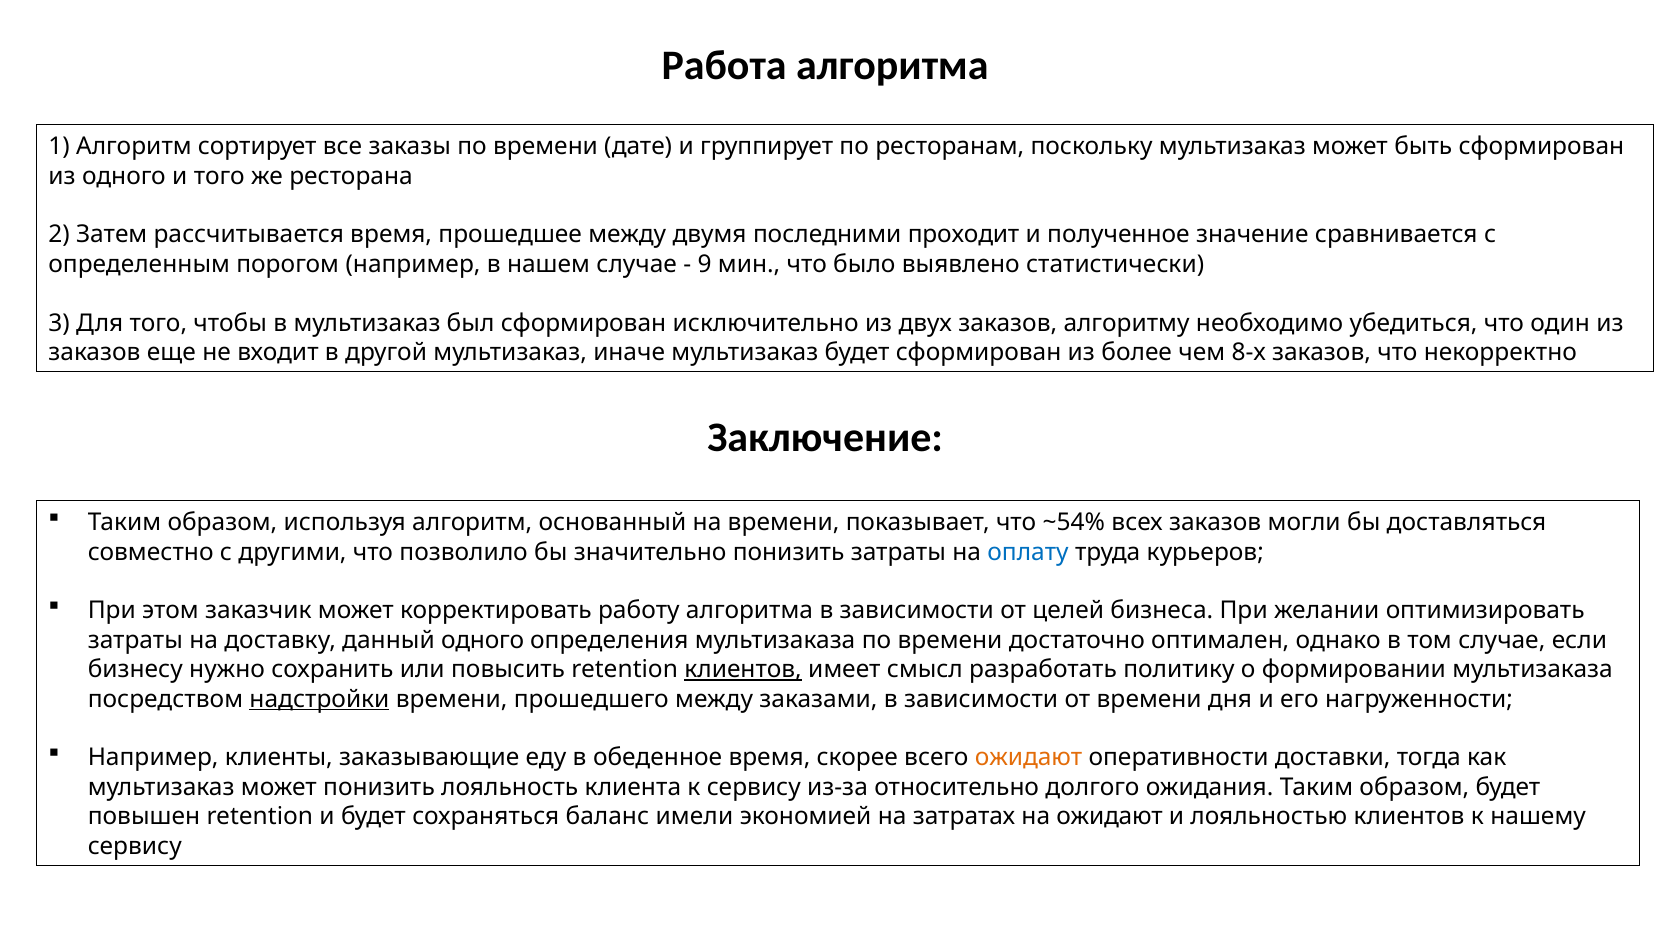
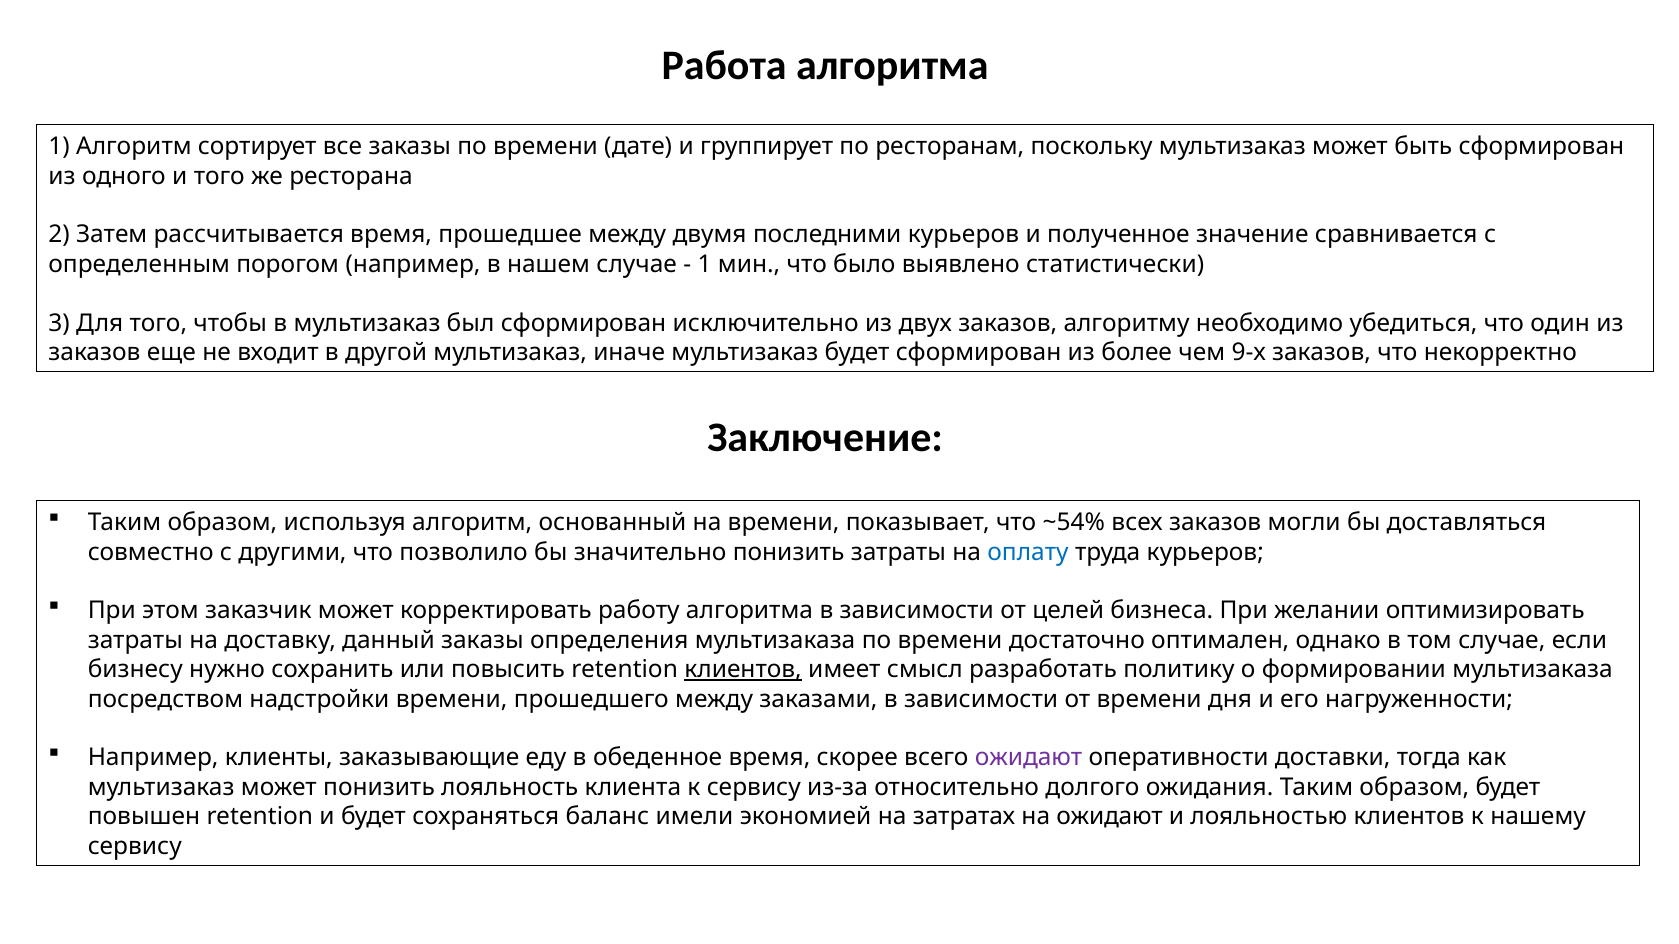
последними проходит: проходит -> курьеров
9 at (705, 264): 9 -> 1
8-х: 8-х -> 9-х
данный одного: одного -> заказы
надстройки underline: present -> none
ожидают at (1029, 758) colour: orange -> purple
